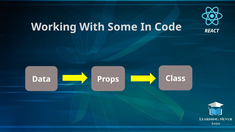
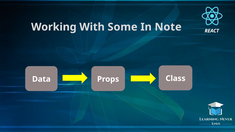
Code: Code -> Note
